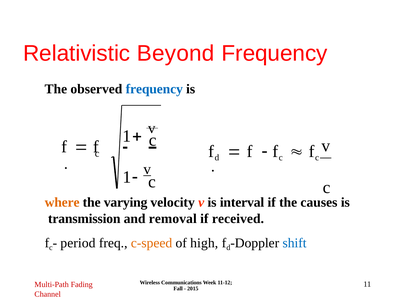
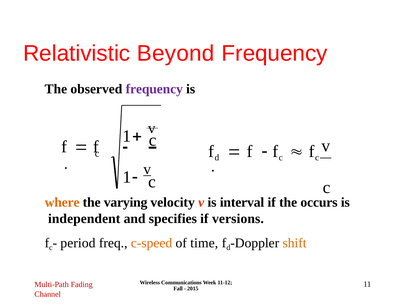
frequency at (154, 89) colour: blue -> purple
causes: causes -> occurs
transmission: transmission -> independent
removal: removal -> specifies
received: received -> versions
high: high -> time
shift colour: blue -> orange
